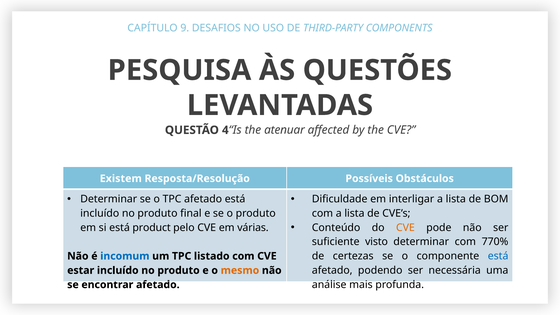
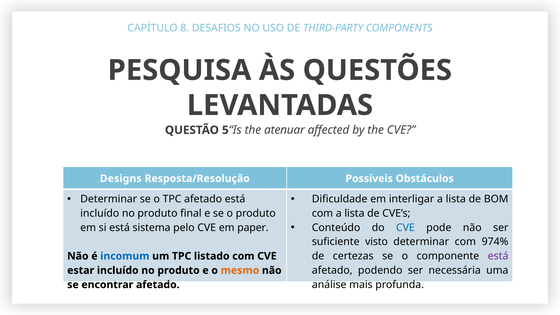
9: 9 -> 8
4: 4 -> 5
Existem: Existem -> Designs
CVE at (405, 228) colour: orange -> blue
product: product -> sistema
várias: várias -> paper
770%: 770% -> 974%
está at (498, 256) colour: blue -> purple
